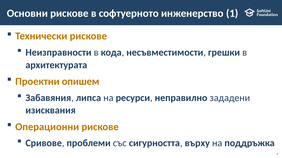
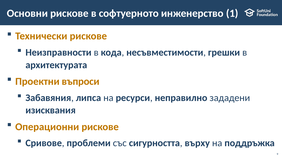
опишем: опишем -> въпроси
